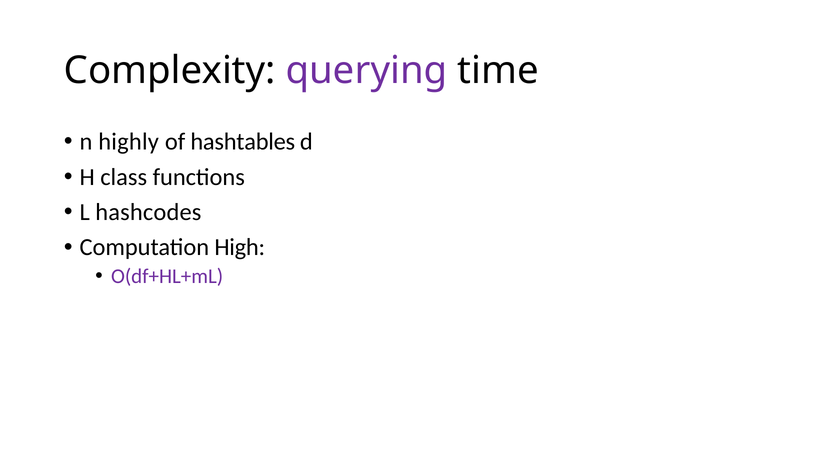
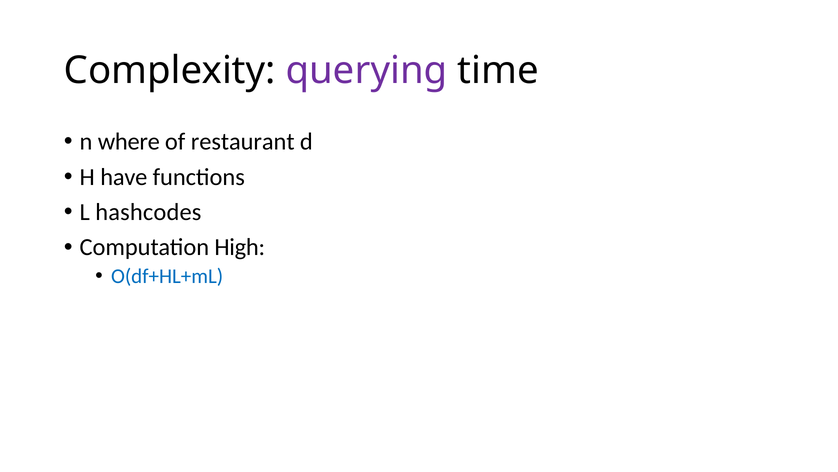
highly: highly -> where
hashtables: hashtables -> restaurant
class: class -> have
O(df+HL+mL colour: purple -> blue
